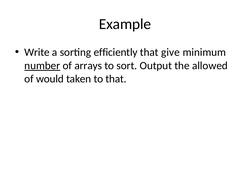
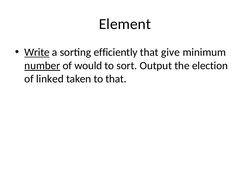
Example: Example -> Element
Write underline: none -> present
arrays: arrays -> would
allowed: allowed -> election
would: would -> linked
